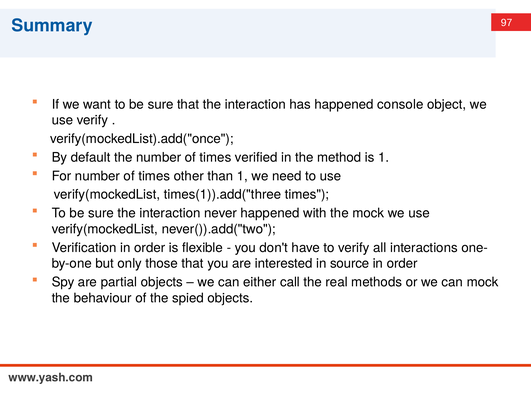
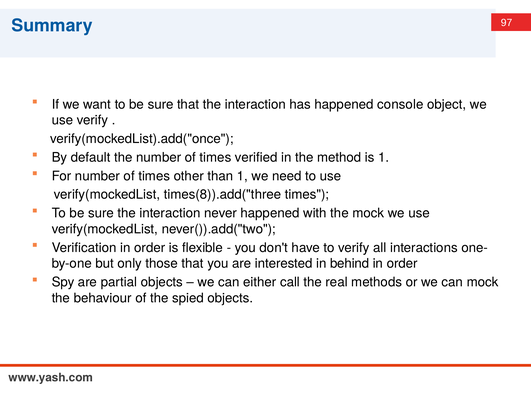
times(1)).add("three: times(1)).add("three -> times(8)).add("three
source: source -> behind
